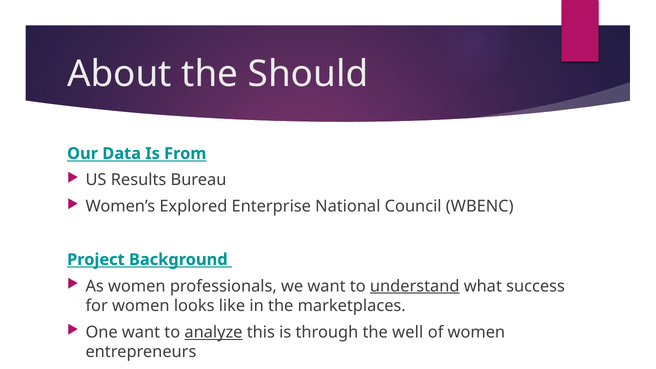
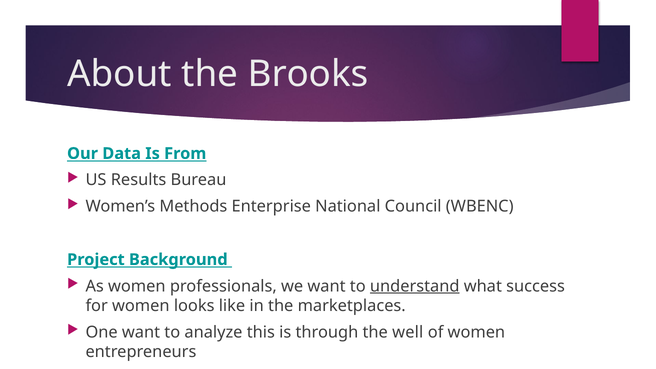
Should: Should -> Brooks
Explored: Explored -> Methods
analyze underline: present -> none
